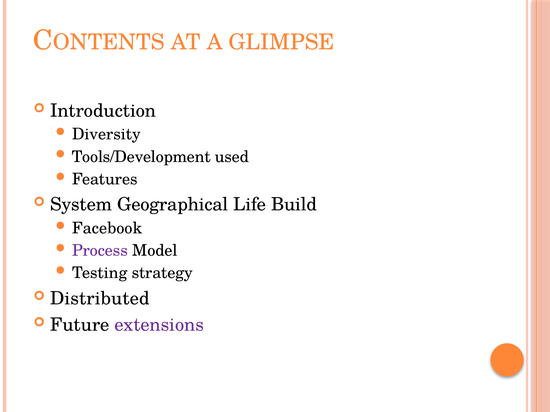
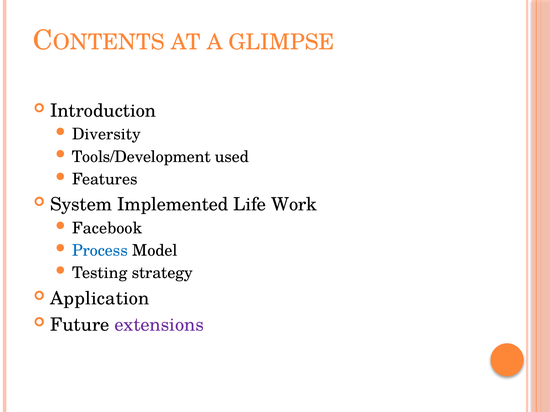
Geographical: Geographical -> Implemented
Build: Build -> Work
Process colour: purple -> blue
Distributed: Distributed -> Application
